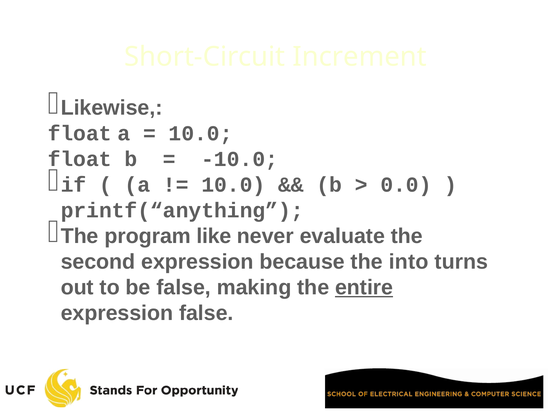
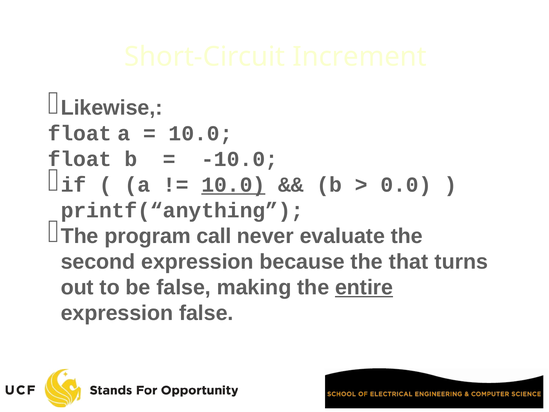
10.0 at (233, 185) underline: none -> present
like: like -> call
into: into -> that
